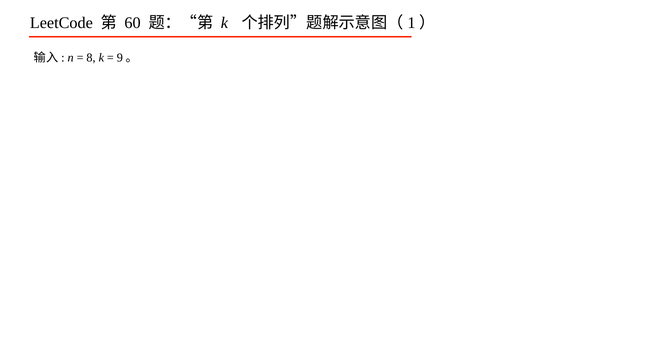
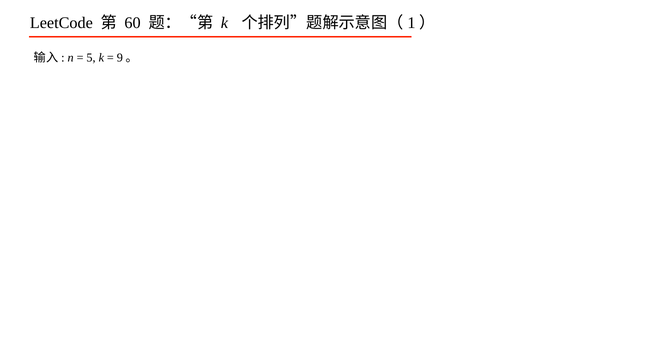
8: 8 -> 5
